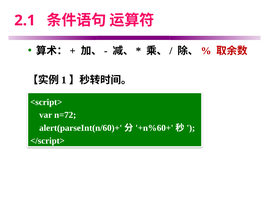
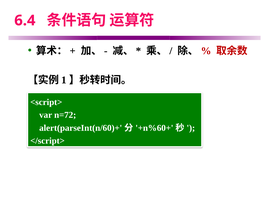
2.1: 2.1 -> 6.4
